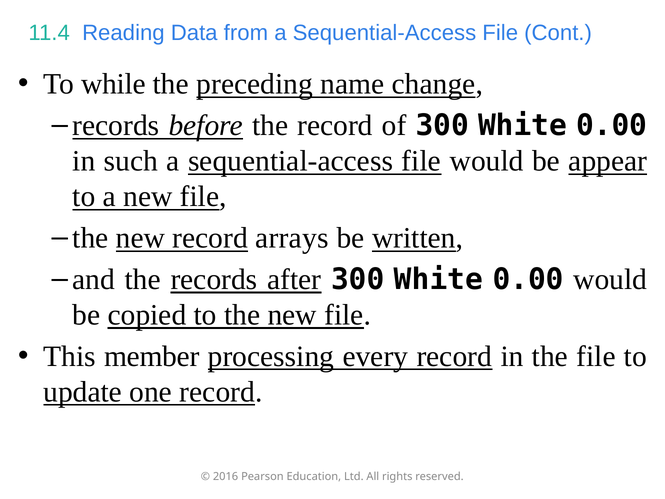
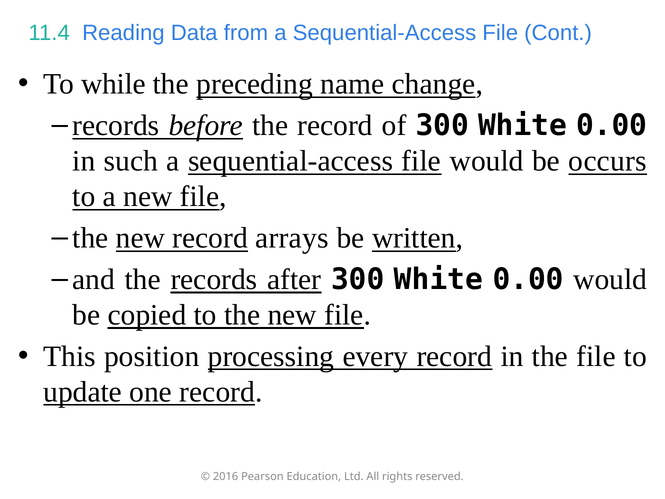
appear: appear -> occurs
member: member -> position
